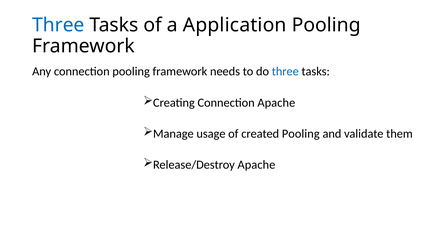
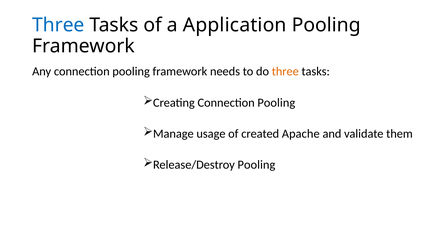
three at (285, 72) colour: blue -> orange
Creating Connection Apache: Apache -> Pooling
created Pooling: Pooling -> Apache
Release/Destroy Apache: Apache -> Pooling
